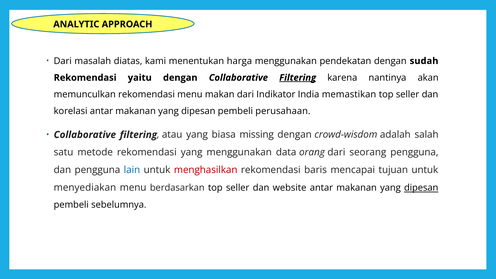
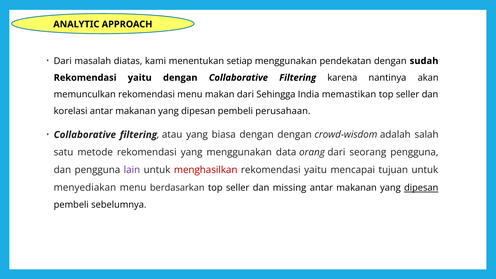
harga: harga -> setiap
Filtering at (298, 78) underline: present -> none
Indikator: Indikator -> Sehingga
biasa missing: missing -> dengan
lain colour: blue -> purple
baris at (316, 170): baris -> yaitu
website: website -> missing
